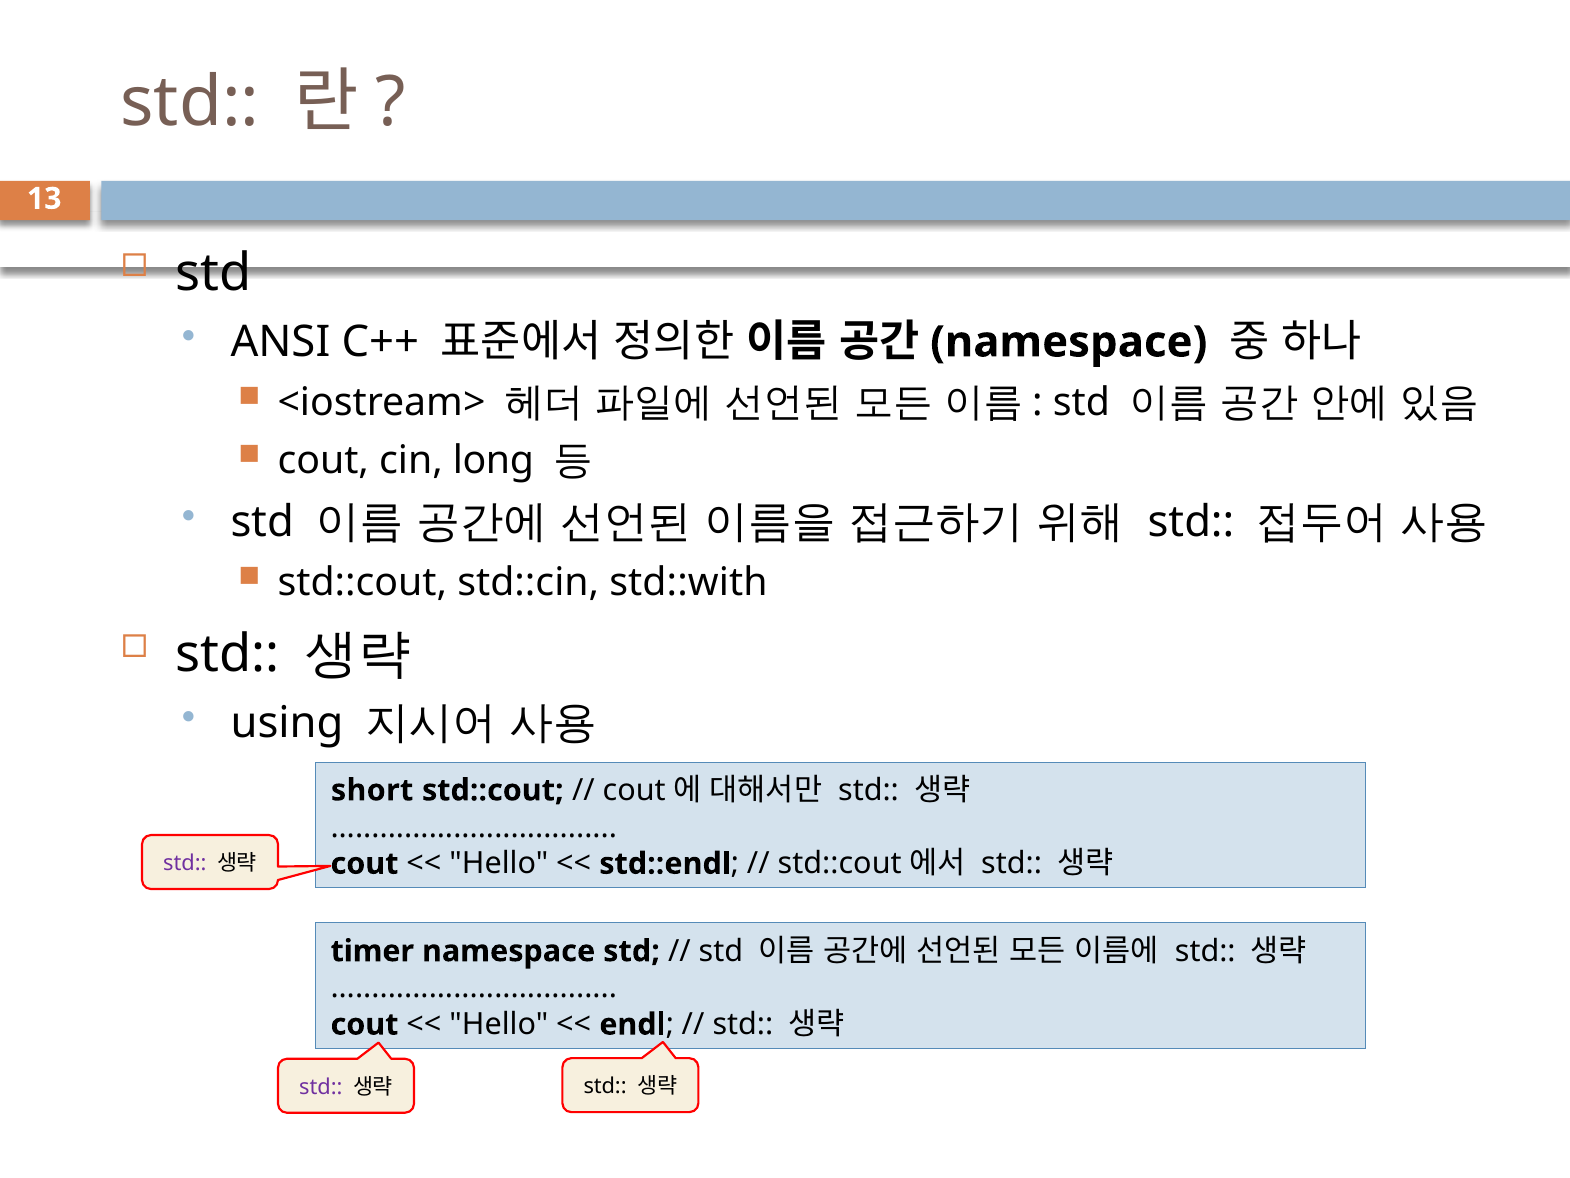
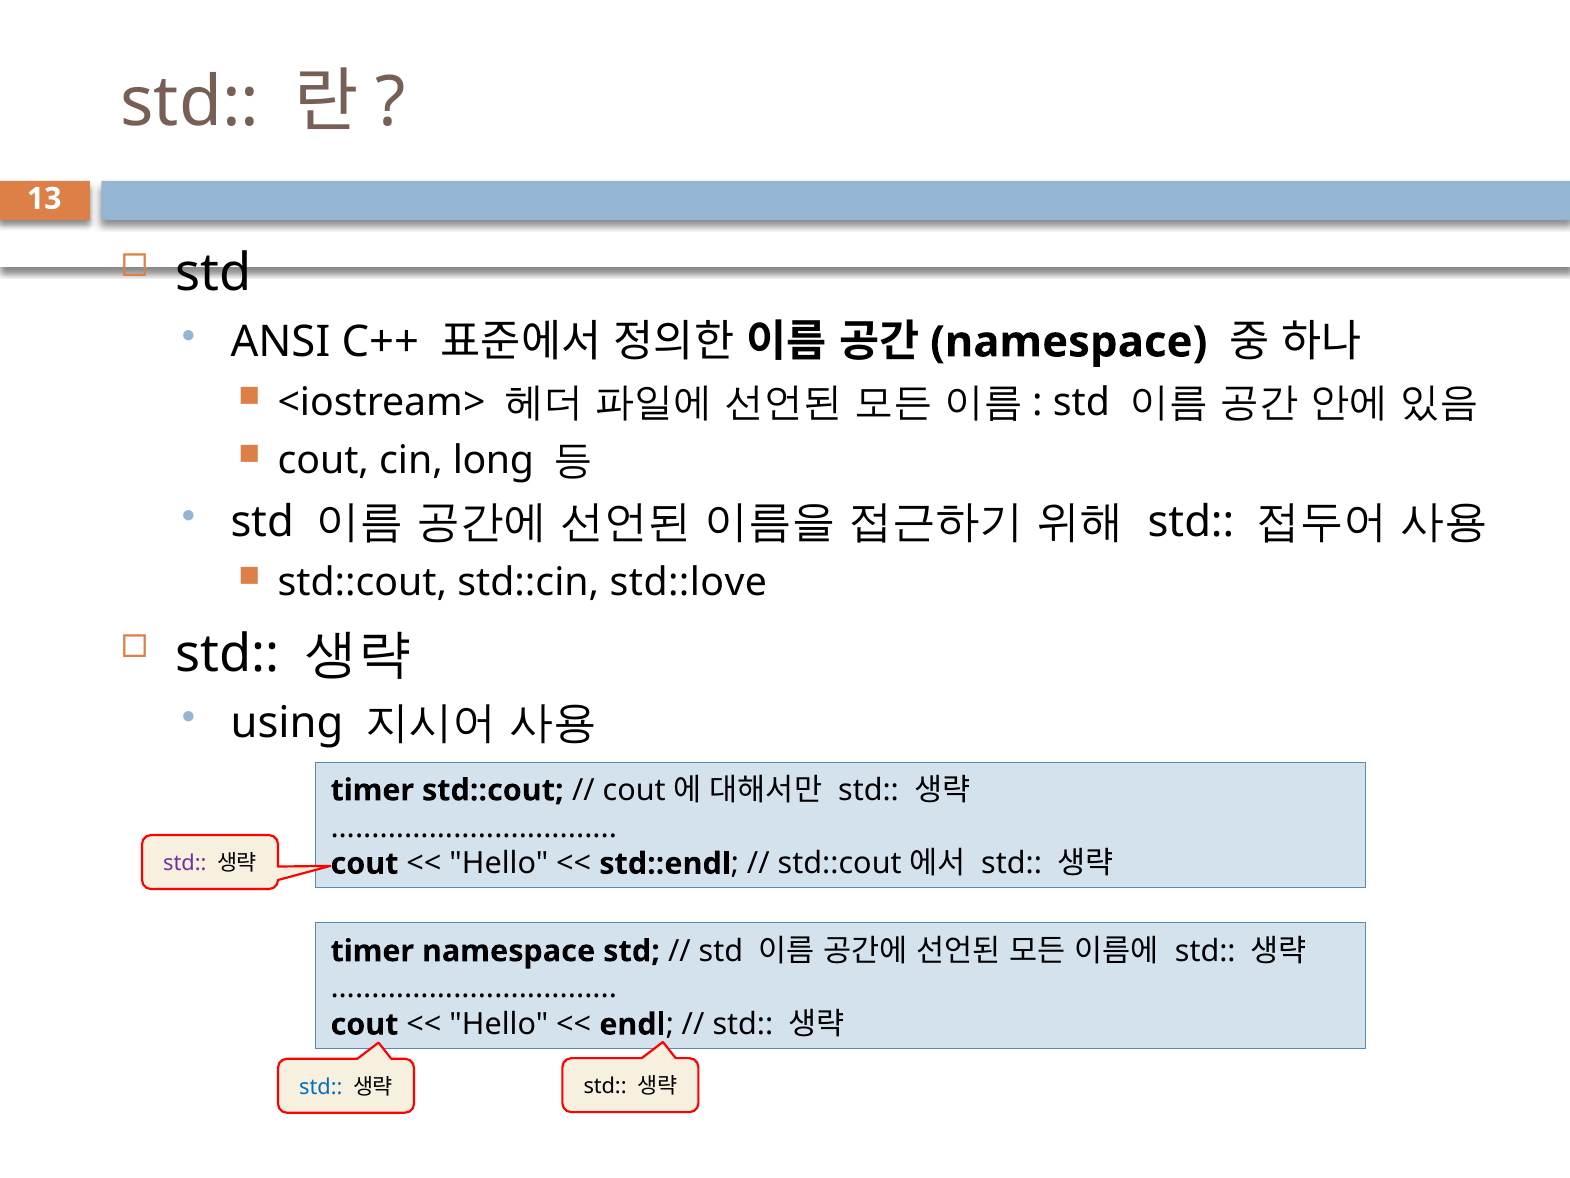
std::with: std::with -> std::love
short at (372, 790): short -> timer
std at (321, 1087) colour: purple -> blue
